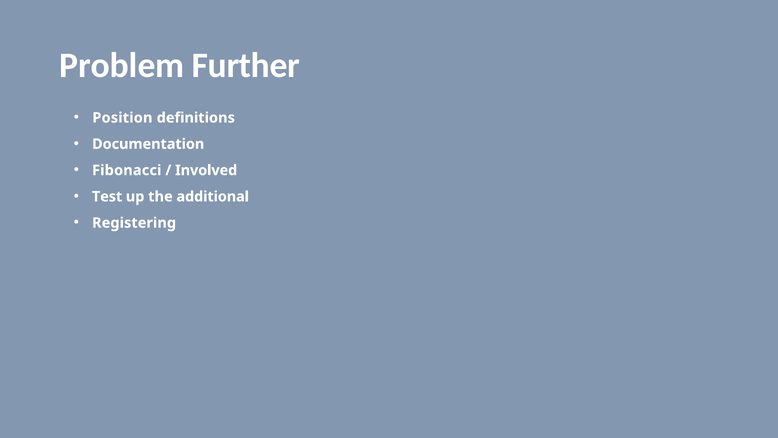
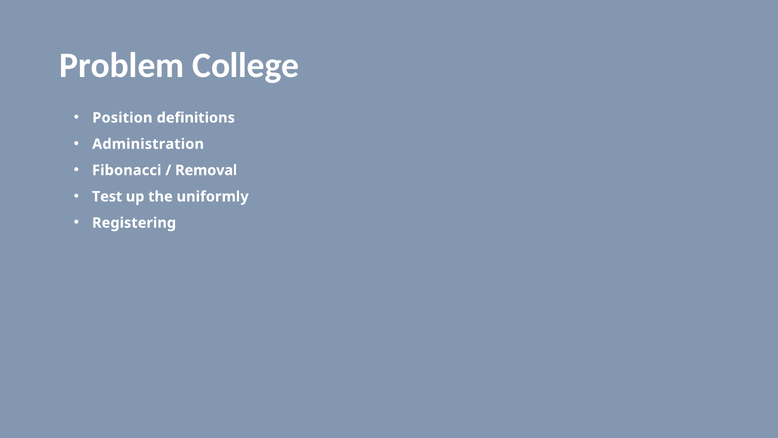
Further: Further -> College
Documentation: Documentation -> Administration
Involved: Involved -> Removal
additional: additional -> uniformly
